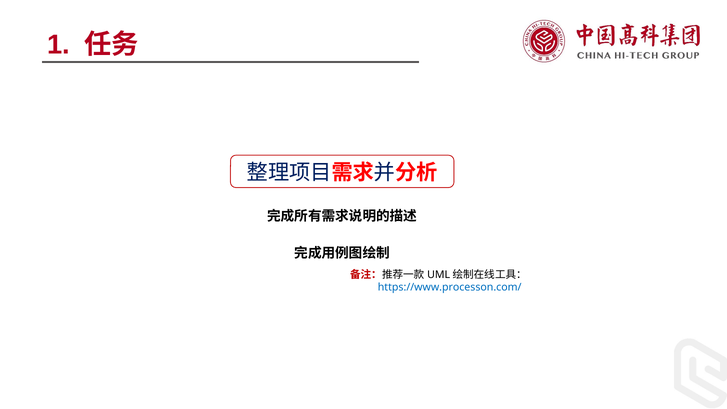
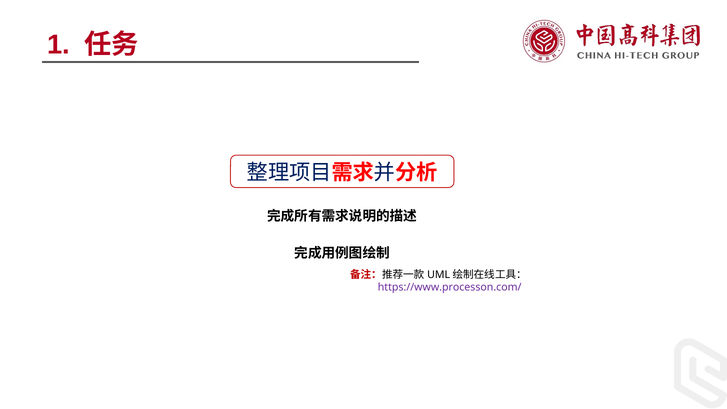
https://www.processon.com/ colour: blue -> purple
